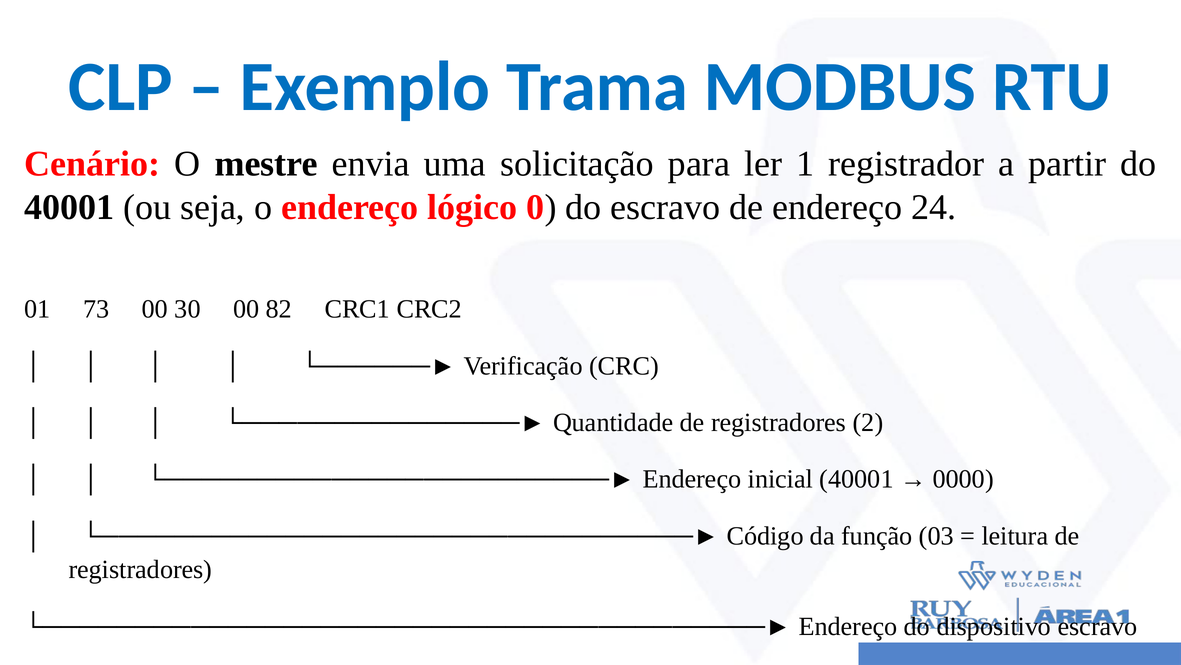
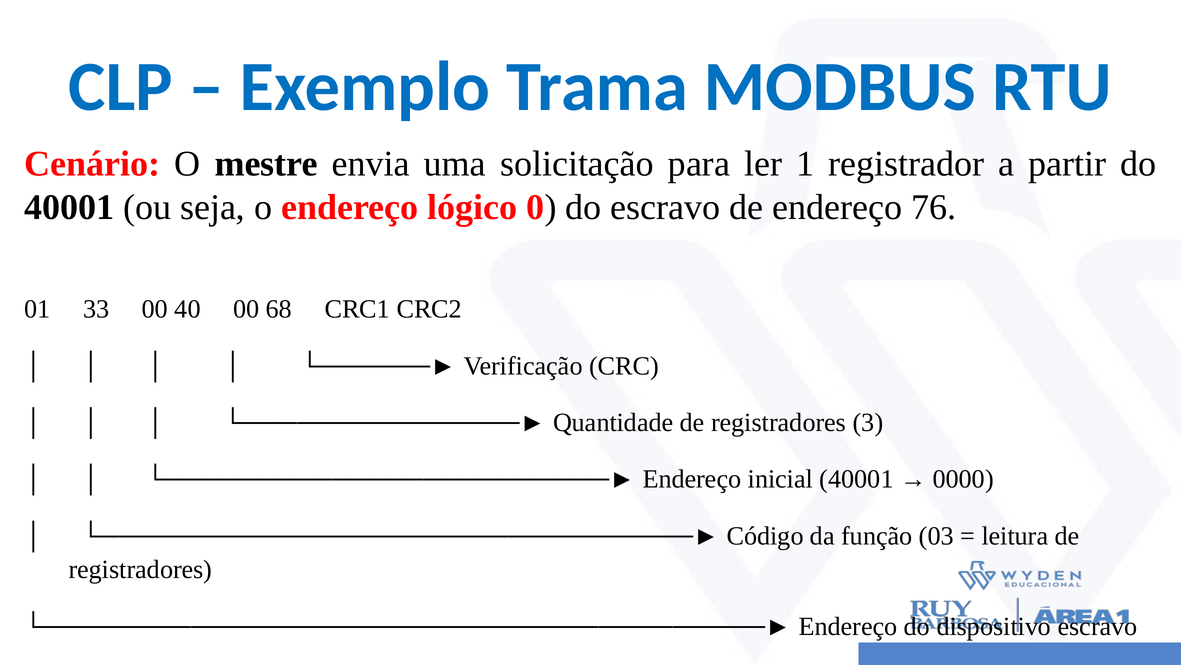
24: 24 -> 76
73: 73 -> 33
30: 30 -> 40
82: 82 -> 68
2: 2 -> 3
